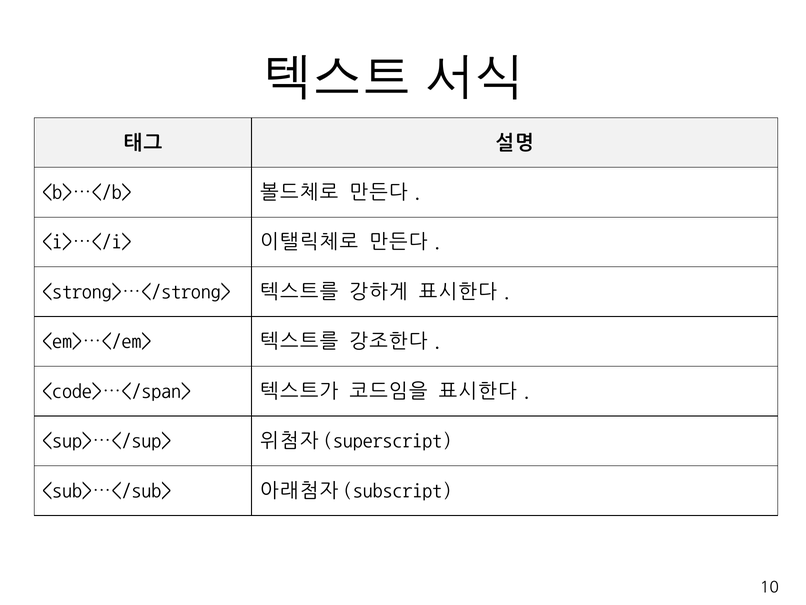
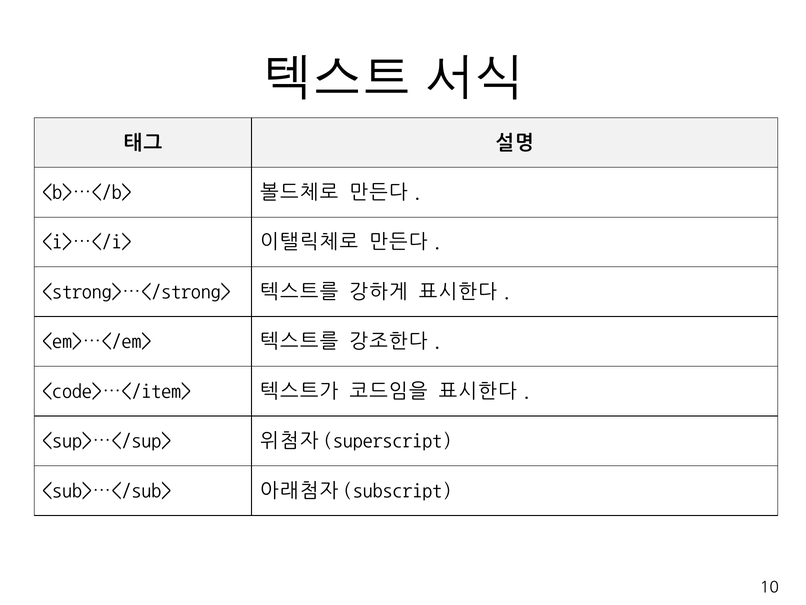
<code>…</span>: <code>…</span> -> <code>…</item>
